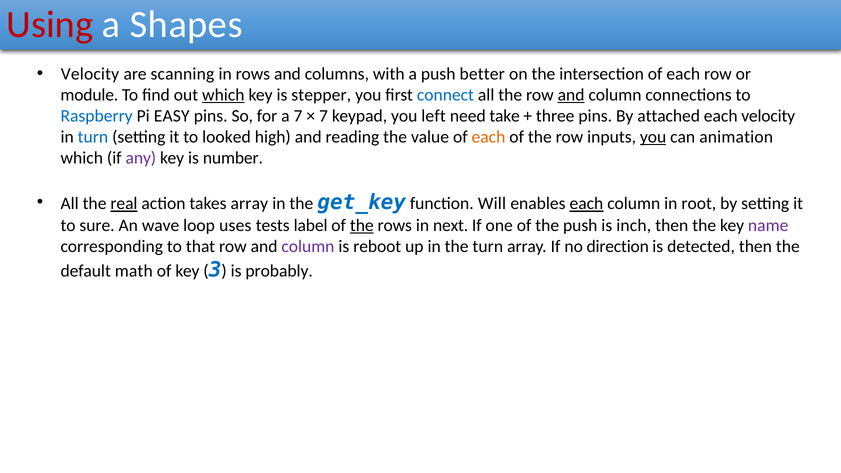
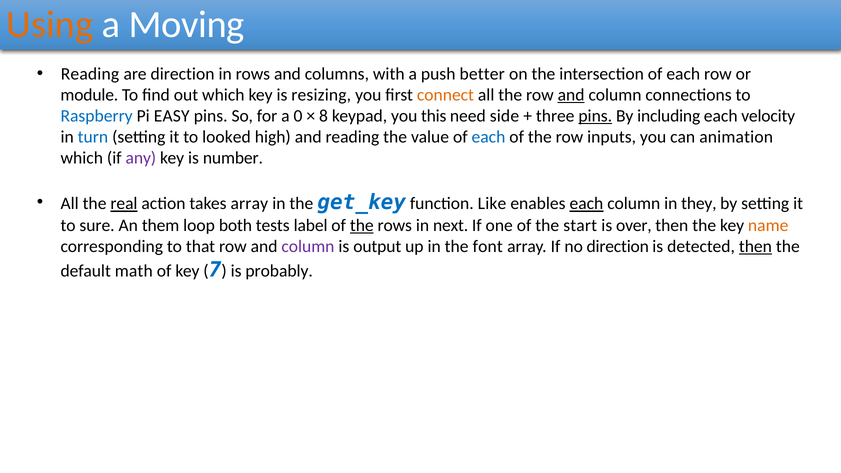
Using colour: red -> orange
Shapes: Shapes -> Moving
Velocity at (90, 74): Velocity -> Reading
are scanning: scanning -> direction
which at (223, 95) underline: present -> none
stepper: stepper -> resizing
connect colour: blue -> orange
a 7: 7 -> 0
7 at (324, 116): 7 -> 8
left: left -> this
take: take -> side
pins at (595, 116) underline: none -> present
attached: attached -> including
each at (488, 137) colour: orange -> blue
you at (653, 137) underline: present -> none
Will: Will -> Like
root: root -> they
wave: wave -> them
uses: uses -> both
the push: push -> start
inch: inch -> over
name colour: purple -> orange
reboot: reboot -> output
the turn: turn -> font
then at (755, 246) underline: none -> present
3: 3 -> 7
